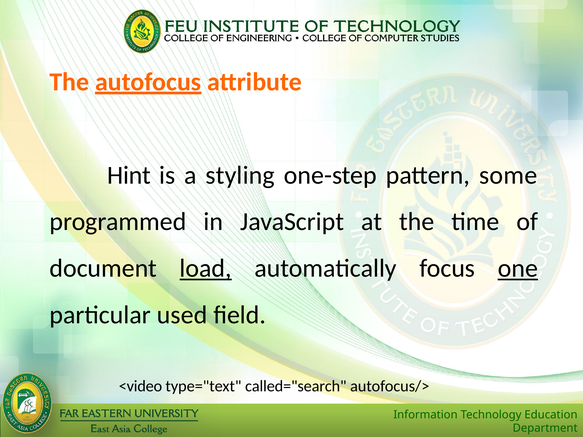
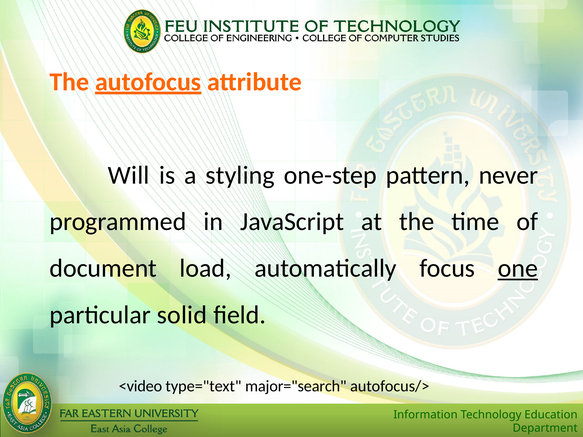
Hint: Hint -> Will
some: some -> never
load underline: present -> none
used: used -> solid
called="search: called="search -> major="search
